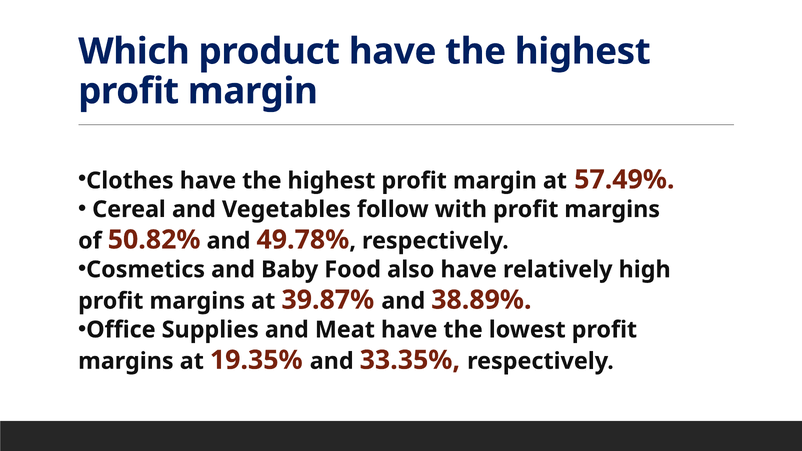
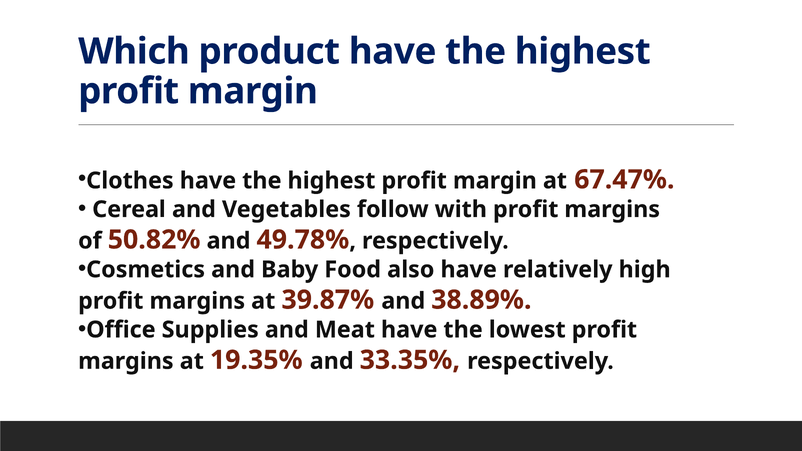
57.49%: 57.49% -> 67.47%
